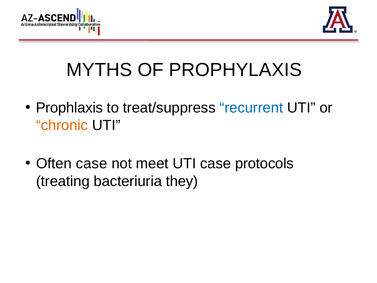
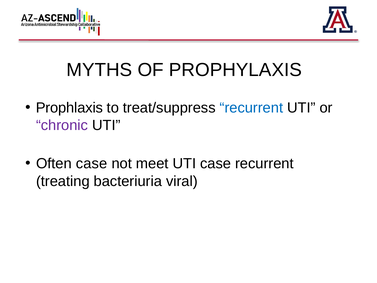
chronic colour: orange -> purple
case protocols: protocols -> recurrent
they: they -> viral
